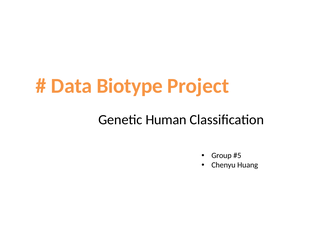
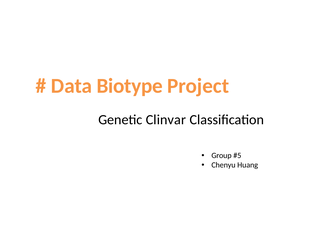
Human: Human -> Clinvar
